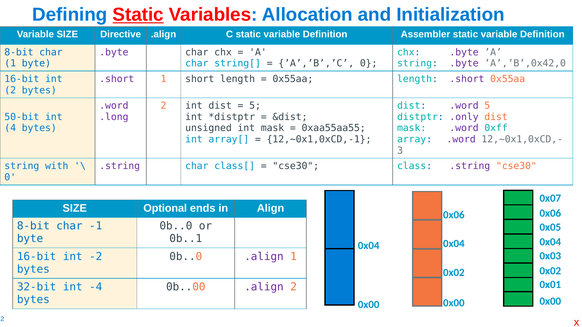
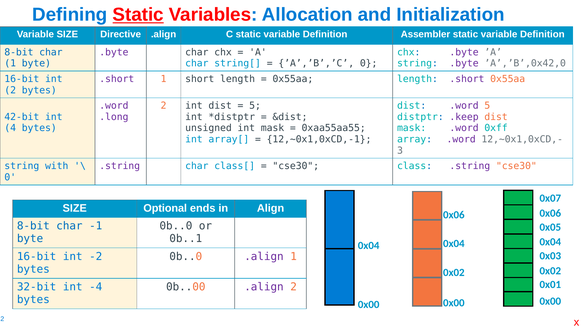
50-bit: 50-bit -> 42-bit
.only: .only -> .keep
